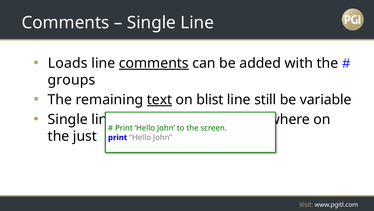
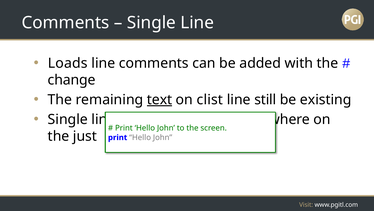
comments at (154, 63) underline: present -> none
groups: groups -> change
blist: blist -> clist
variable: variable -> existing
